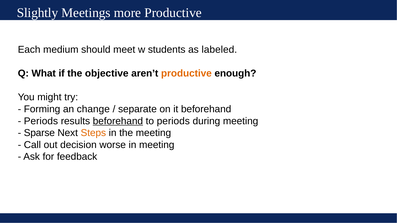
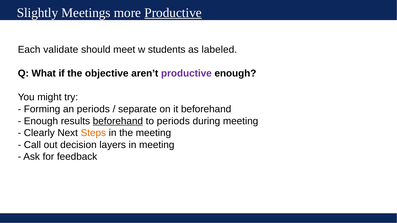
Productive at (173, 13) underline: none -> present
medium: medium -> validate
productive at (186, 74) colour: orange -> purple
an change: change -> periods
Periods at (41, 121): Periods -> Enough
Sparse: Sparse -> Clearly
worse: worse -> layers
